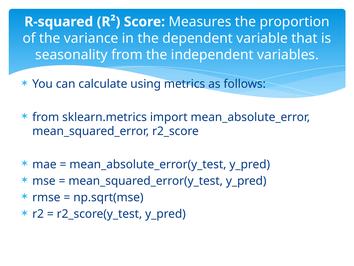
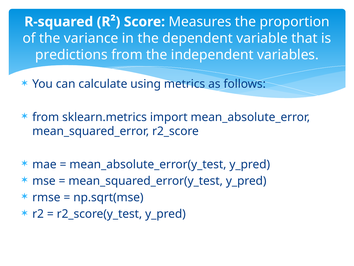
seasonality: seasonality -> predictions
